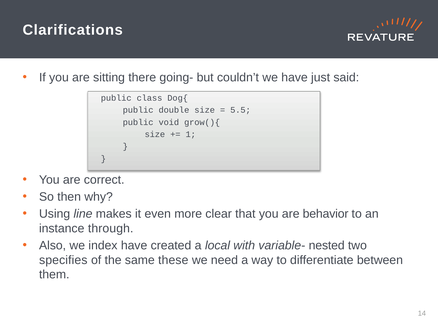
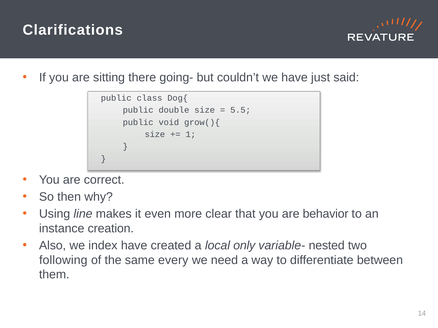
through: through -> creation
with: with -> only
specifies: specifies -> following
these: these -> every
